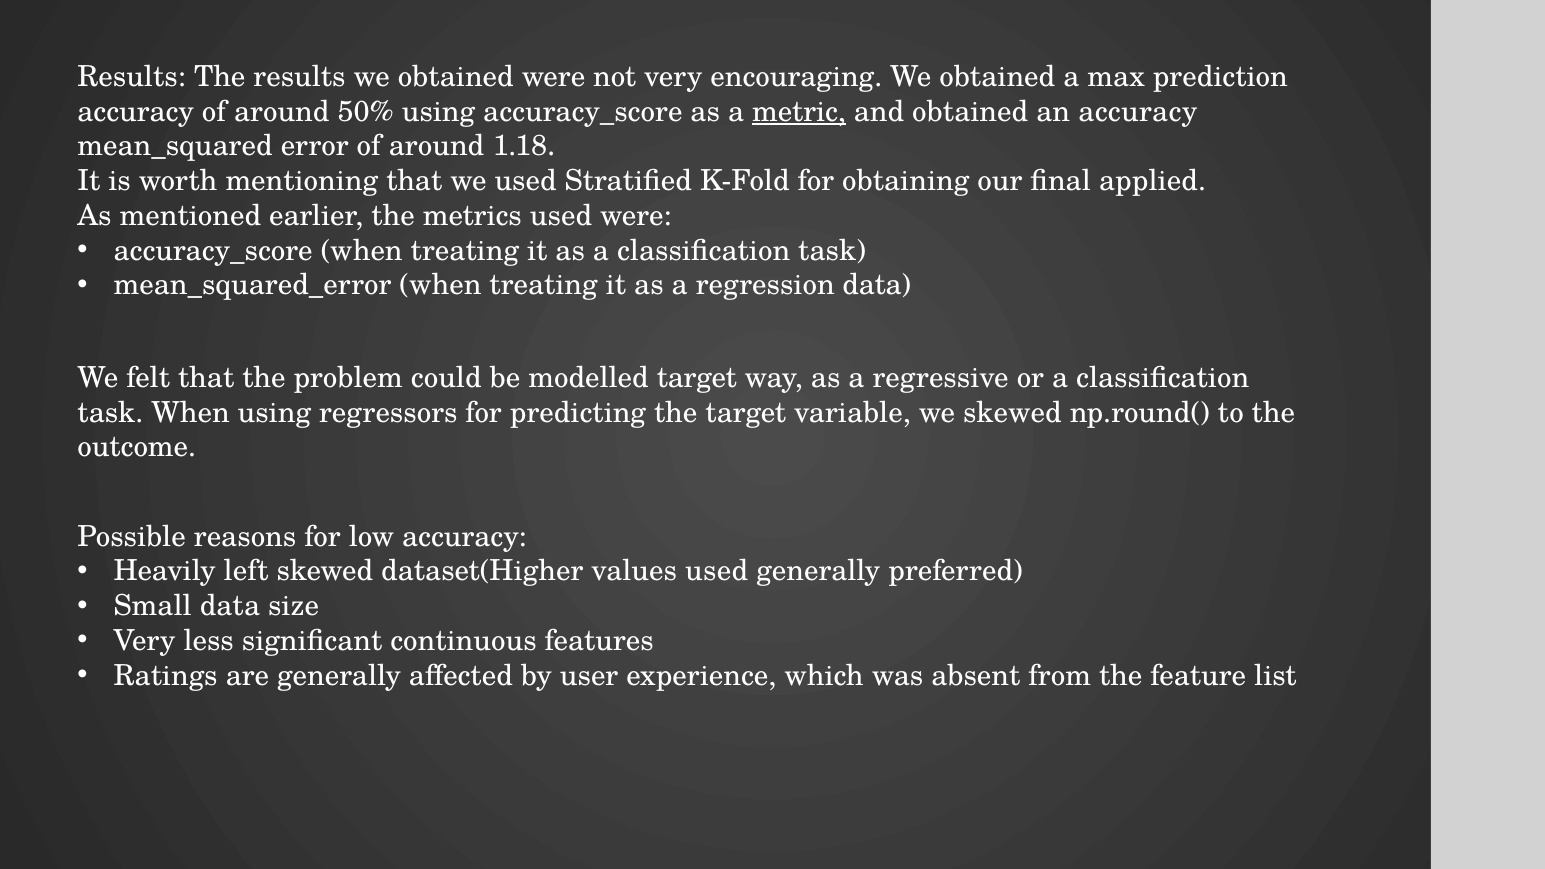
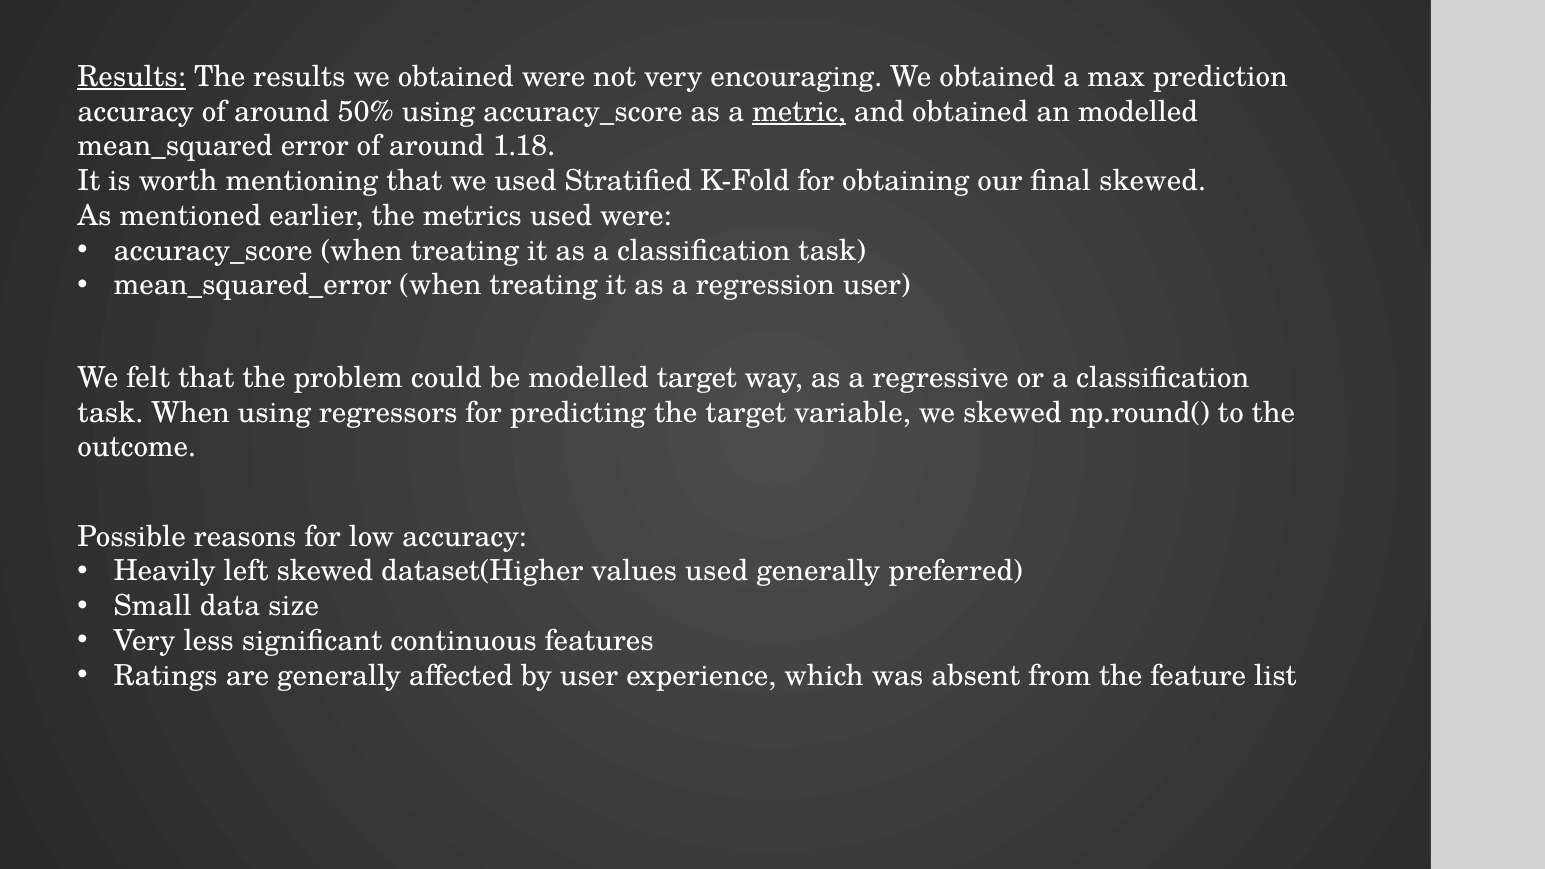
Results at (132, 77) underline: none -> present
an accuracy: accuracy -> modelled
final applied: applied -> skewed
regression data: data -> user
